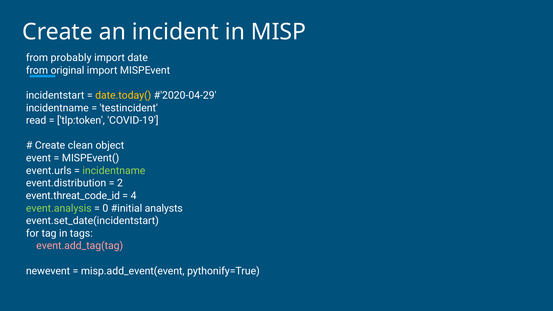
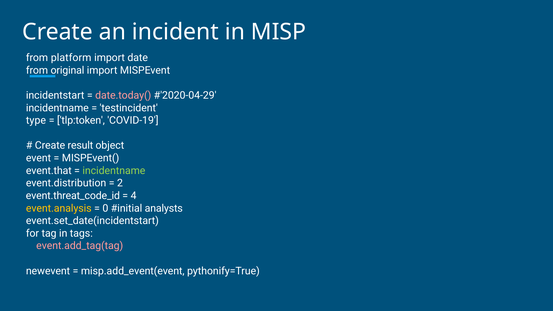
probably: probably -> platform
date.today( colour: yellow -> pink
read: read -> type
clean: clean -> result
event.urls: event.urls -> event.that
event.analysis colour: light green -> yellow
